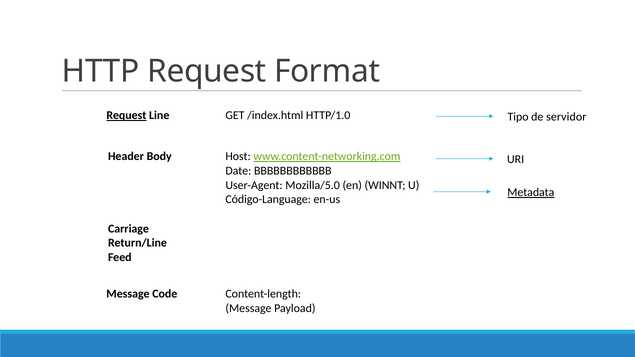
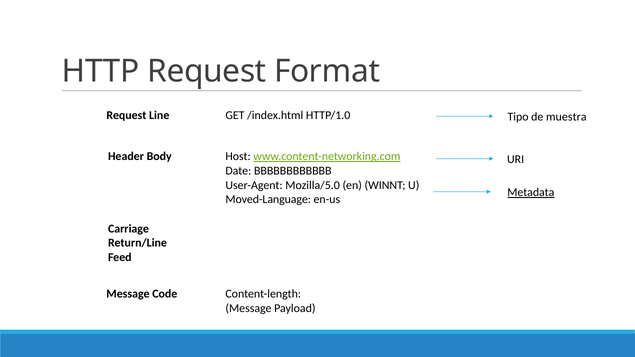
Request at (126, 116) underline: present -> none
servidor: servidor -> muestra
Código-Language: Código-Language -> Moved-Language
